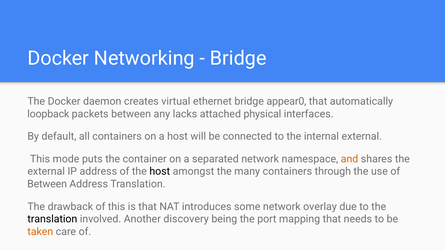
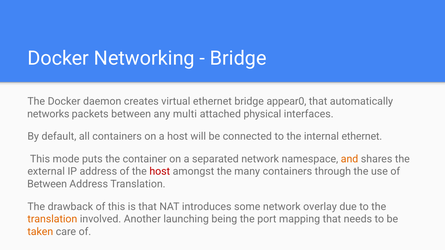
loopback: loopback -> networks
lacks: lacks -> multi
internal external: external -> ethernet
host at (160, 172) colour: black -> red
translation at (52, 219) colour: black -> orange
discovery: discovery -> launching
